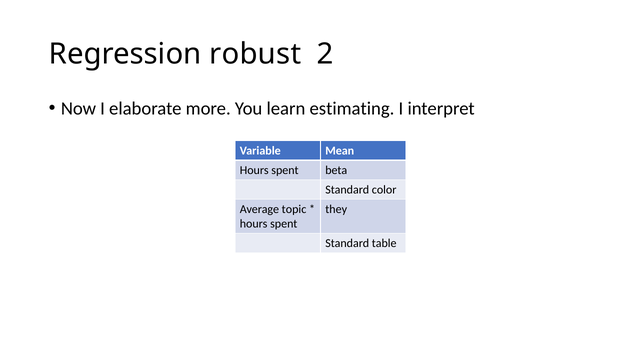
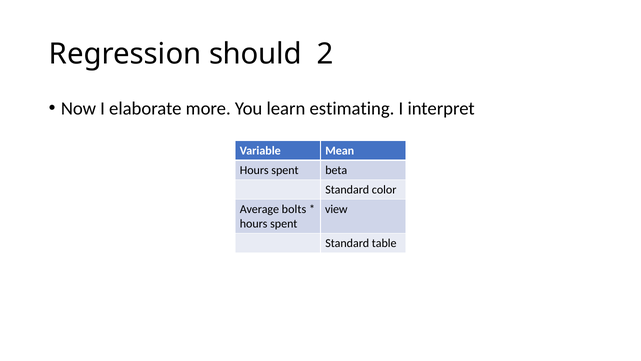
robust: robust -> should
topic: topic -> bolts
they: they -> view
